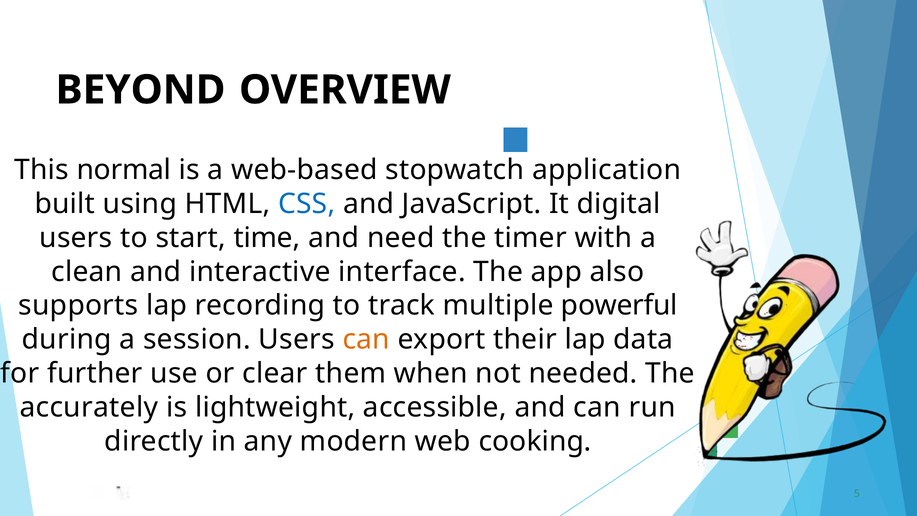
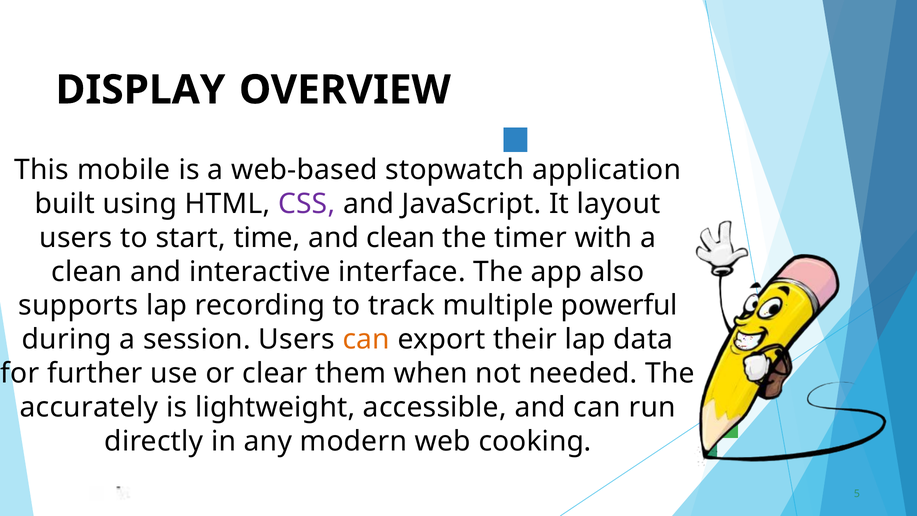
BEYOND: BEYOND -> DISPLAY
normal: normal -> mobile
CSS colour: blue -> purple
digital: digital -> layout
and need: need -> clean
